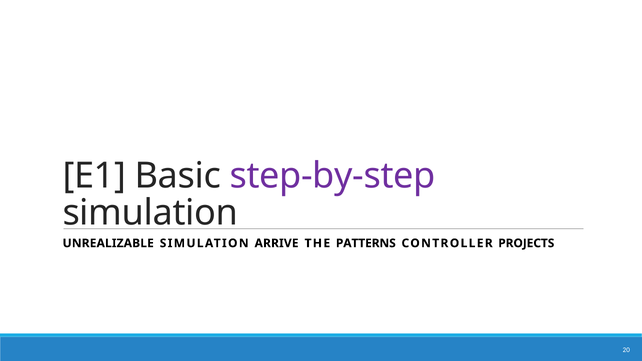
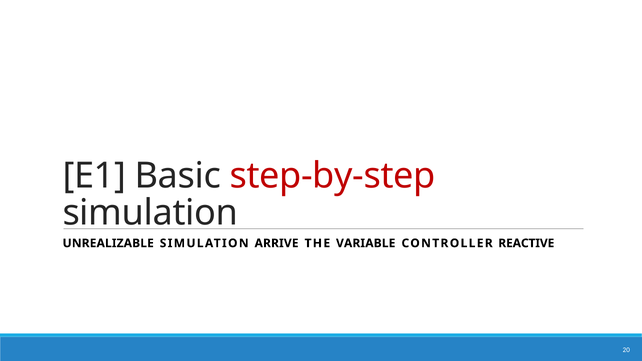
step-by-step colour: purple -> red
PATTERNS: PATTERNS -> VARIABLE
PROJECTS: PROJECTS -> REACTIVE
